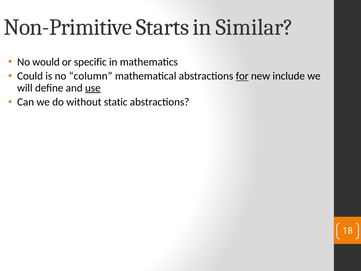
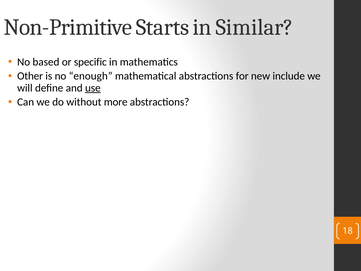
would: would -> based
Could: Could -> Other
column: column -> enough
for underline: present -> none
static: static -> more
